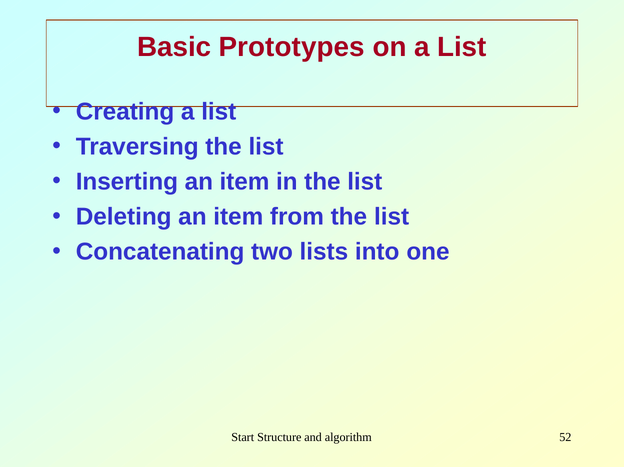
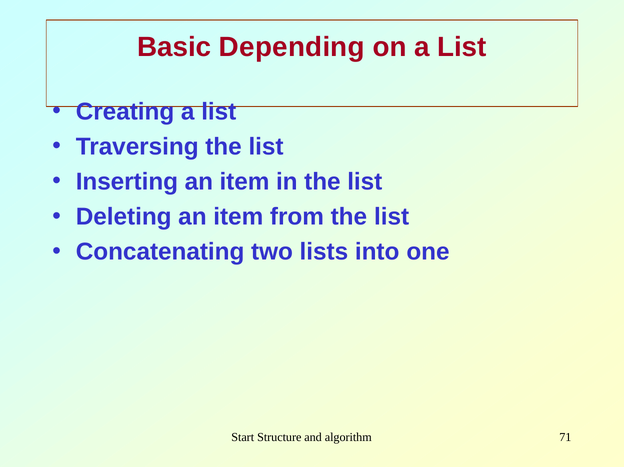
Prototypes: Prototypes -> Depending
52: 52 -> 71
